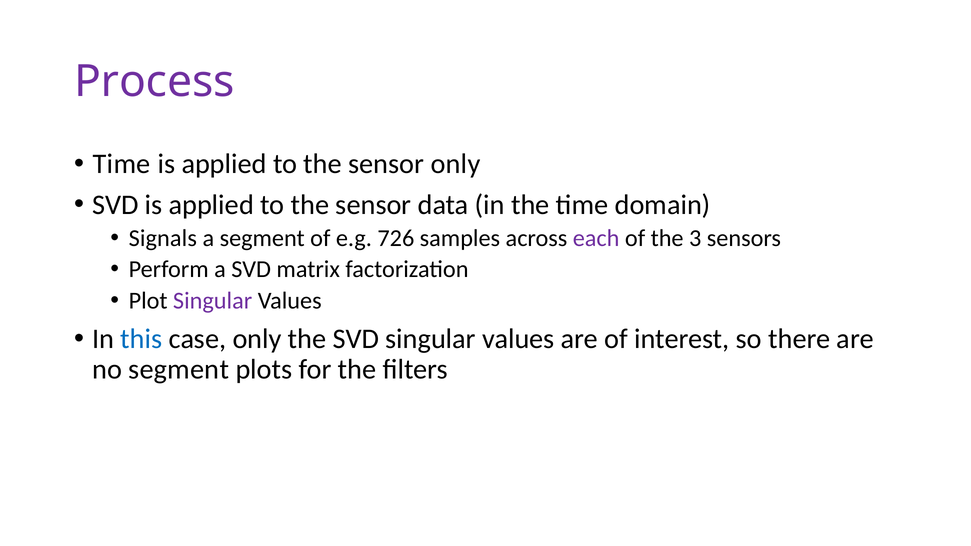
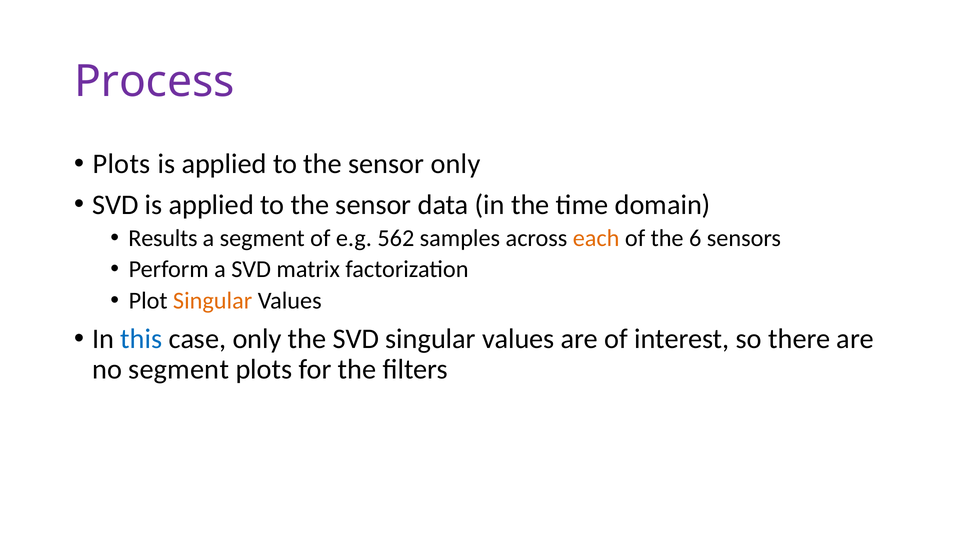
Time at (122, 164): Time -> Plots
Signals: Signals -> Results
726: 726 -> 562
each colour: purple -> orange
3: 3 -> 6
Singular at (213, 301) colour: purple -> orange
